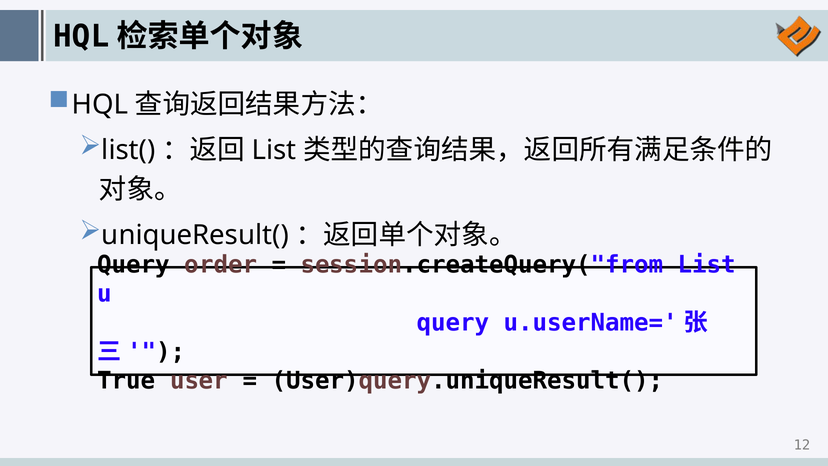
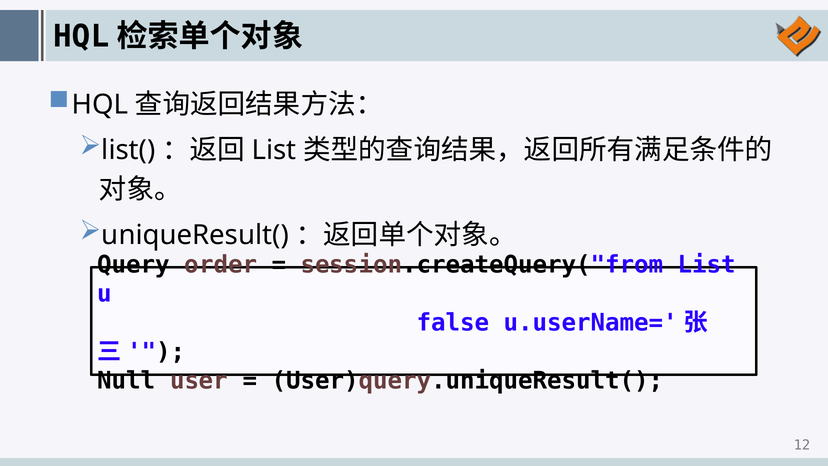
query at (453, 323): query -> false
True: True -> Null
